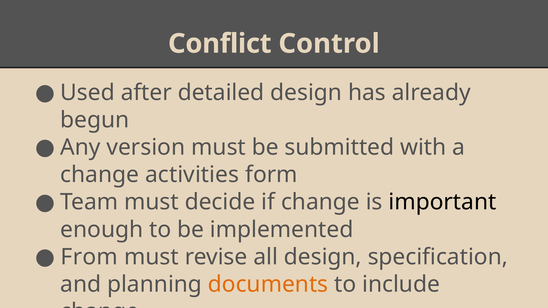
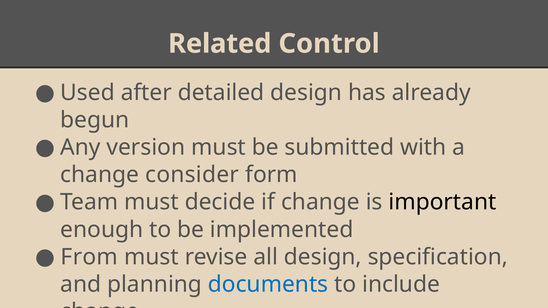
Conflict: Conflict -> Related
activities: activities -> consider
documents colour: orange -> blue
